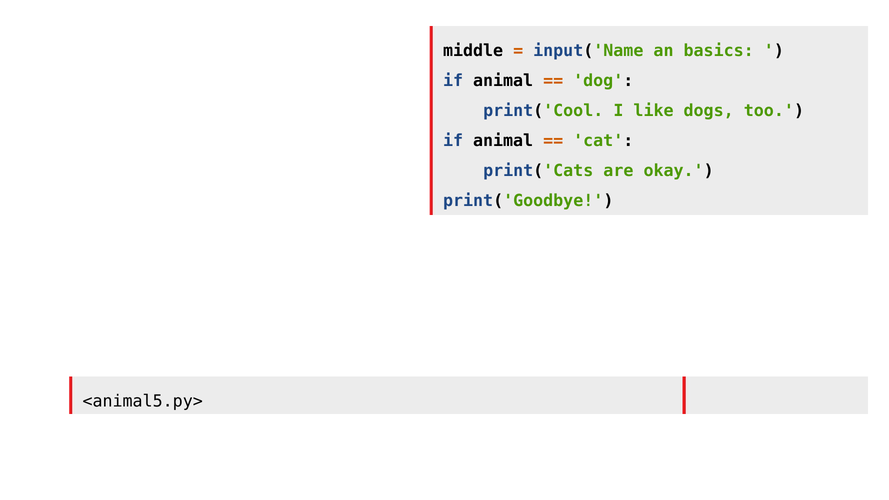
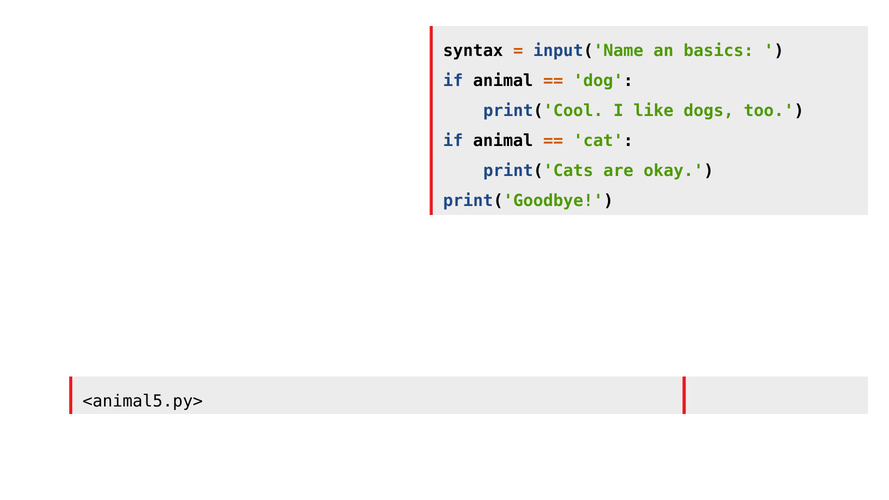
middle: middle -> syntax
